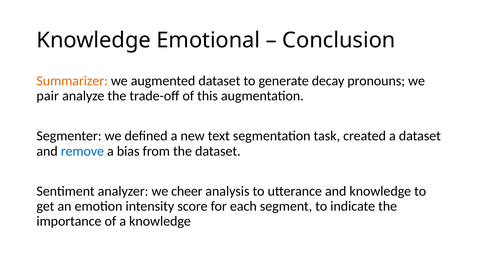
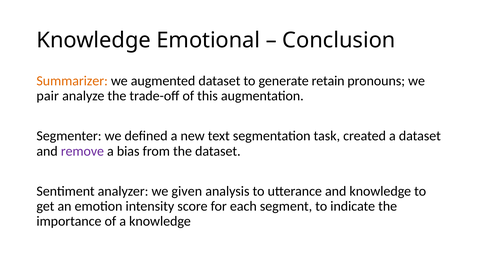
decay: decay -> retain
remove colour: blue -> purple
cheer: cheer -> given
